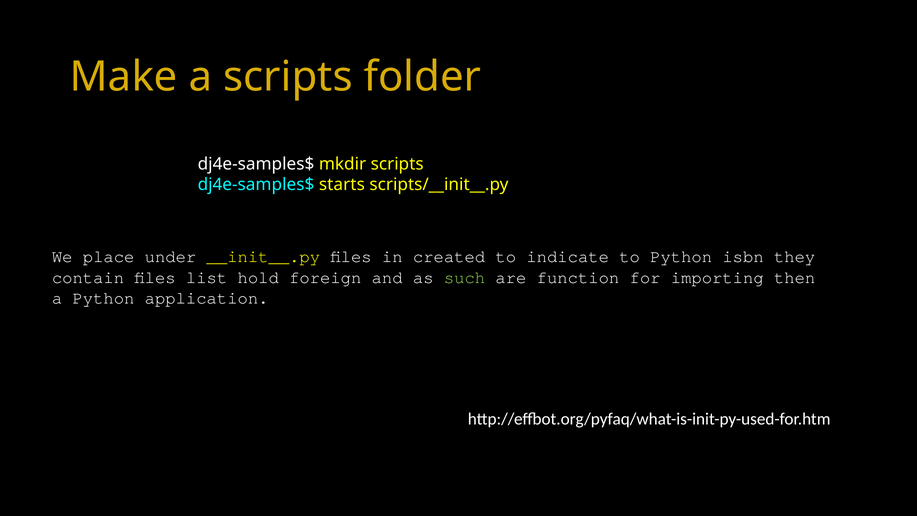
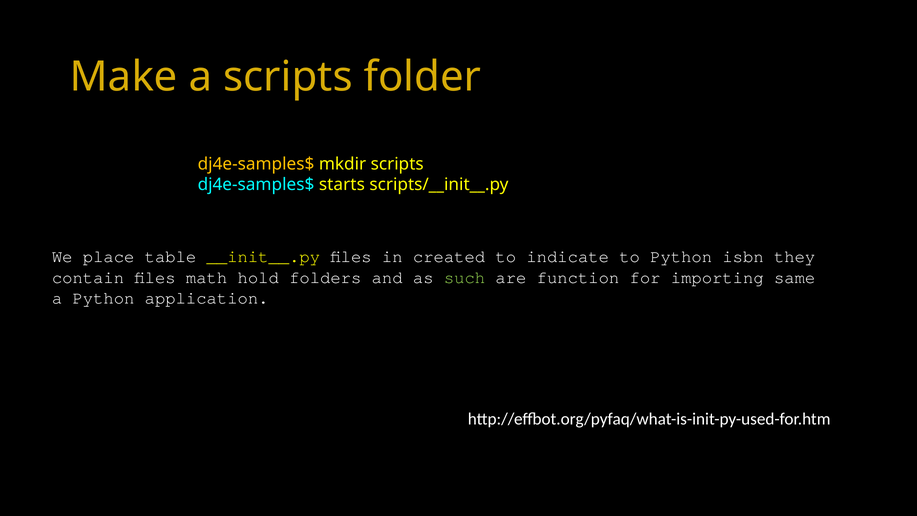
dj4e-samples$ at (256, 164) colour: white -> yellow
under: under -> table
list: list -> math
foreign: foreign -> folders
then: then -> same
